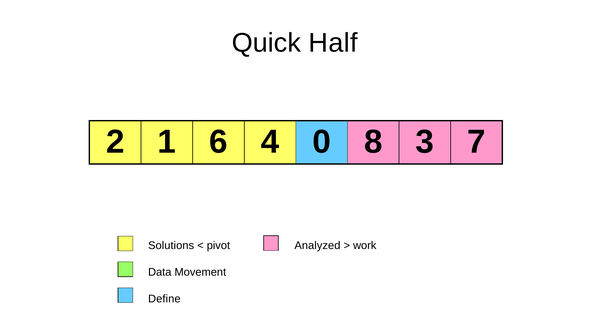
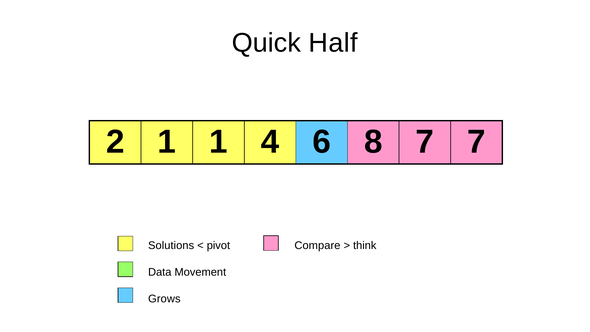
1 6: 6 -> 1
0: 0 -> 6
8 3: 3 -> 7
Analyzed: Analyzed -> Compare
work: work -> think
Define: Define -> Grows
